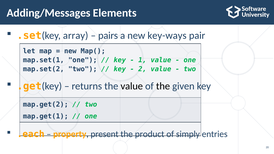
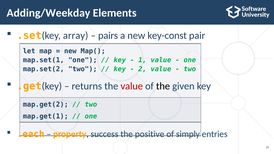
Adding/Messages: Adding/Messages -> Adding/Weekday
key-ways: key-ways -> key-const
value at (132, 86) colour: black -> red
present: present -> success
product: product -> positive
